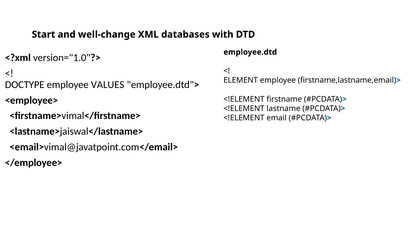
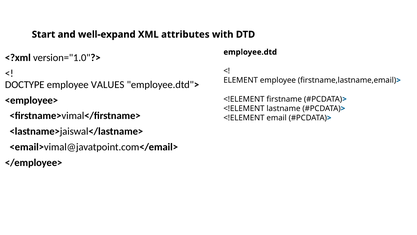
well-change: well-change -> well-expand
databases: databases -> attributes
